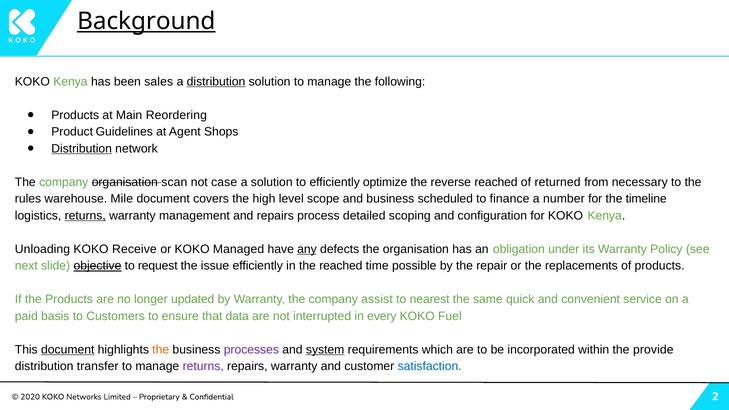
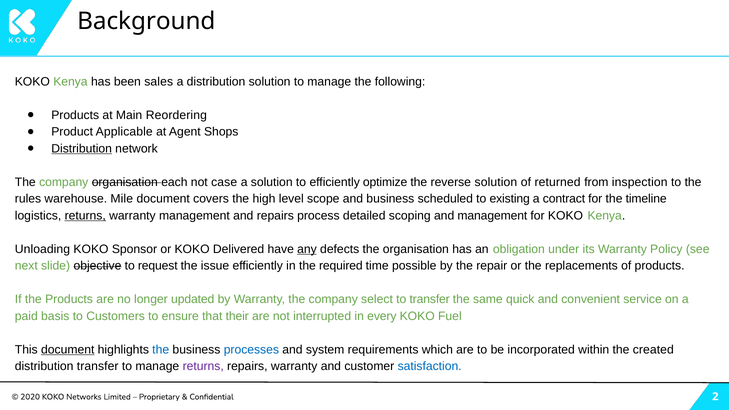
Background underline: present -> none
distribution at (216, 82) underline: present -> none
Guidelines: Guidelines -> Applicable
scan: scan -> each
reverse reached: reached -> solution
necessary: necessary -> inspection
finance: finance -> existing
number: number -> contract
and configuration: configuration -> management
Receive: Receive -> Sponsor
Managed: Managed -> Delivered
objective underline: present -> none
the reached: reached -> required
assist: assist -> select
to nearest: nearest -> transfer
data: data -> their
the at (161, 350) colour: orange -> blue
processes colour: purple -> blue
system underline: present -> none
provide: provide -> created
